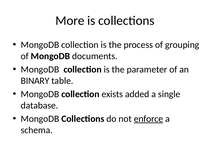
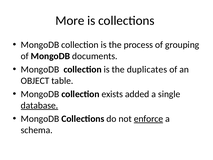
parameter: parameter -> duplicates
BINARY: BINARY -> OBJECT
database underline: none -> present
